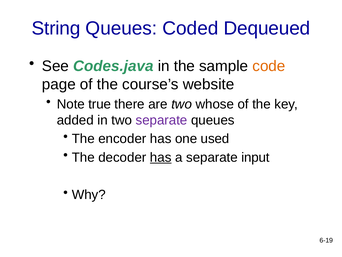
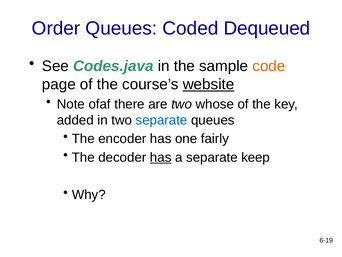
String: String -> Order
website underline: none -> present
true: true -> ofaf
separate at (162, 120) colour: purple -> blue
used: used -> fairly
input: input -> keep
